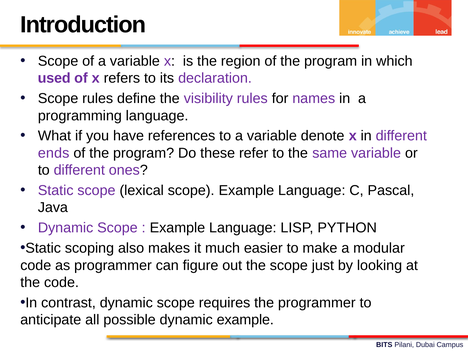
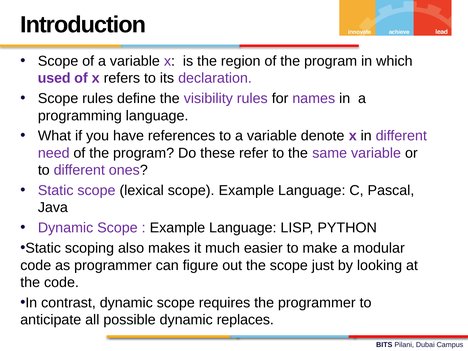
ends: ends -> need
dynamic example: example -> replaces
